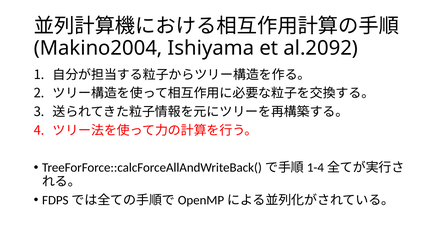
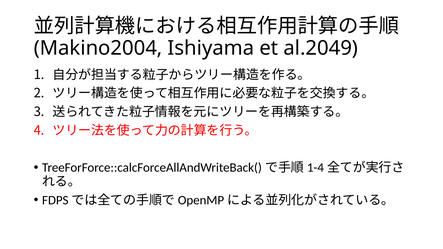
al.2092: al.2092 -> al.2049
